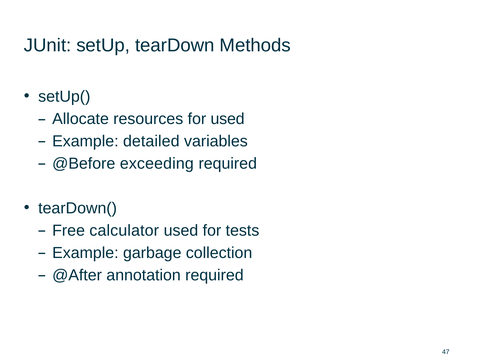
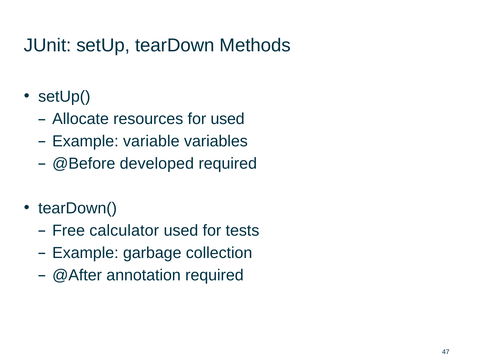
detailed: detailed -> variable
exceeding: exceeding -> developed
